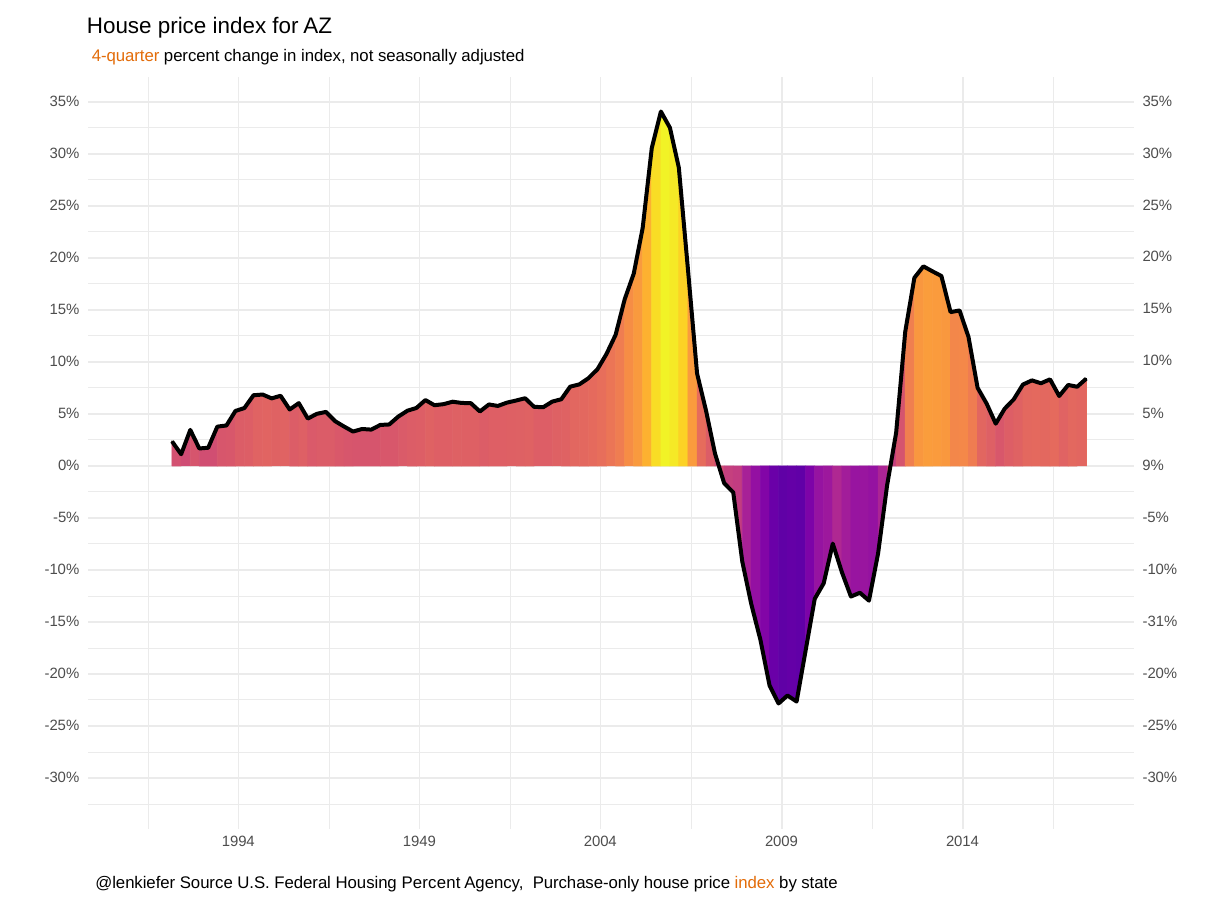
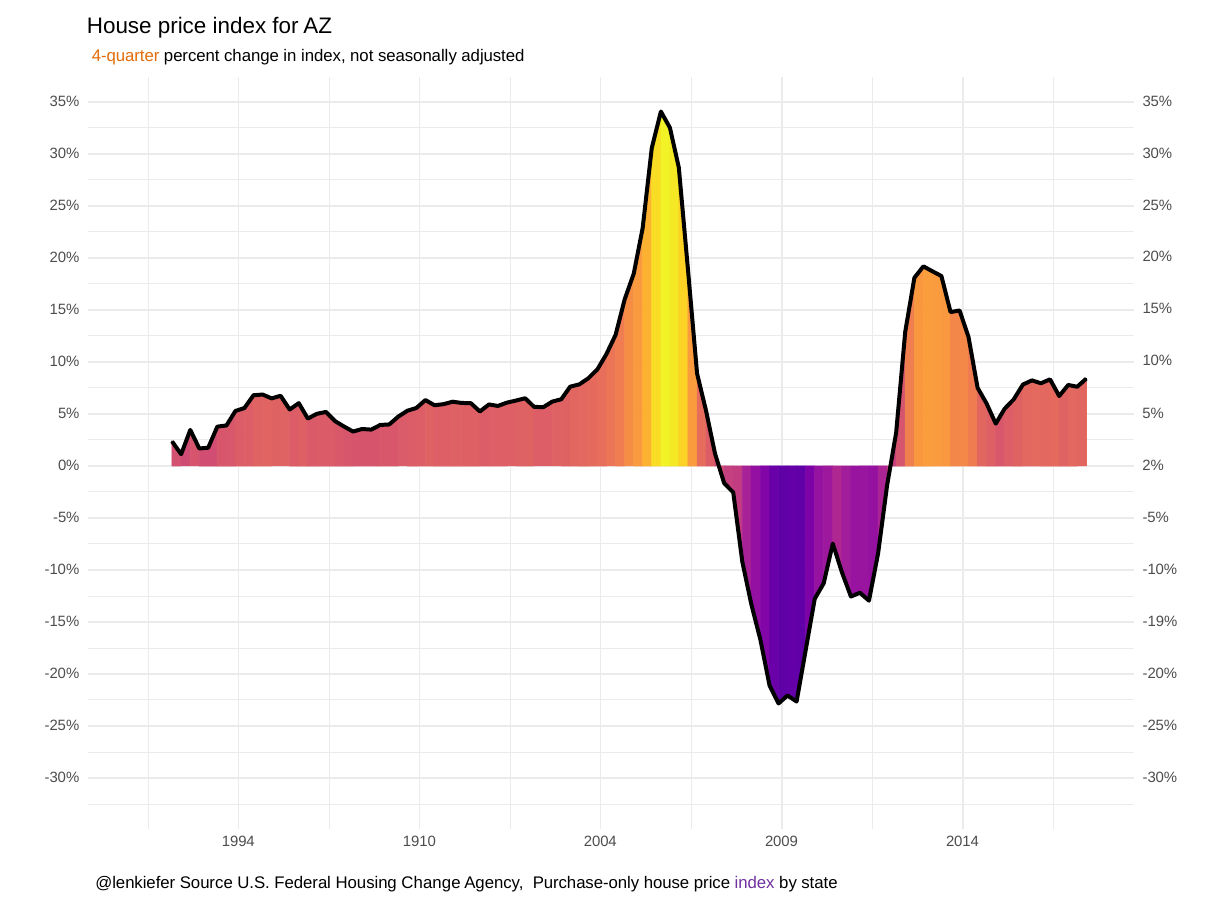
9%: 9% -> 2%
-31%: -31% -> -19%
1949: 1949 -> 1910
Housing Percent: Percent -> Change
index at (755, 882) colour: orange -> purple
